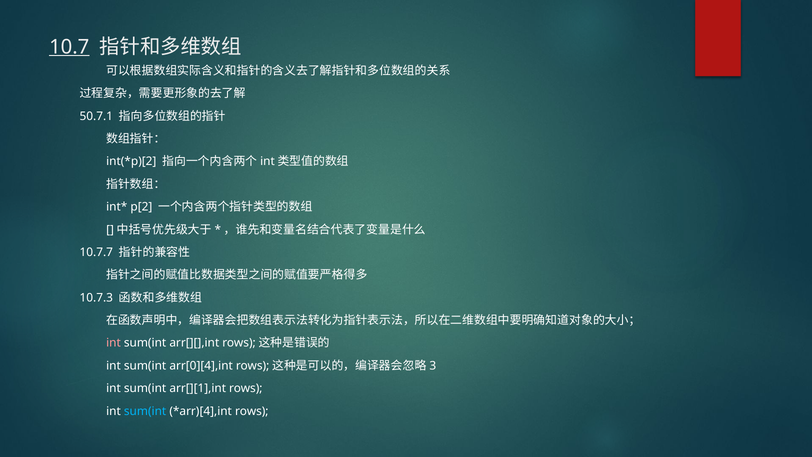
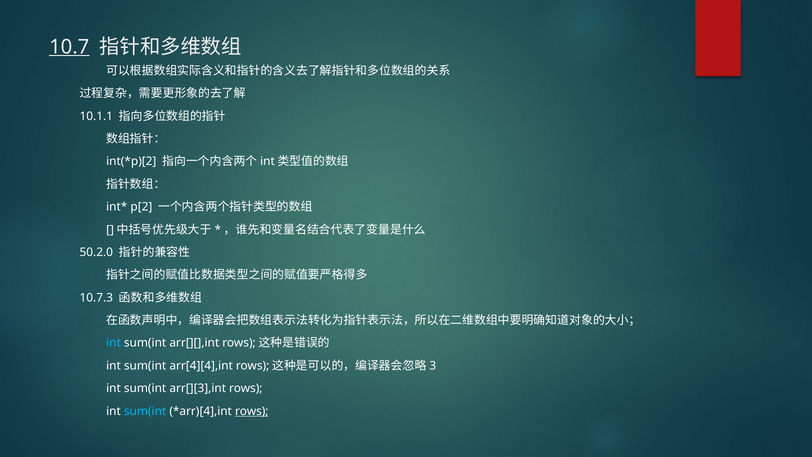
50.7.1: 50.7.1 -> 10.1.1
10.7.7: 10.7.7 -> 50.2.0
int at (114, 343) colour: pink -> light blue
arr[0][4],int: arr[0][4],int -> arr[4][4],int
arr[][1],int: arr[][1],int -> arr[][3],int
rows at (252, 411) underline: none -> present
